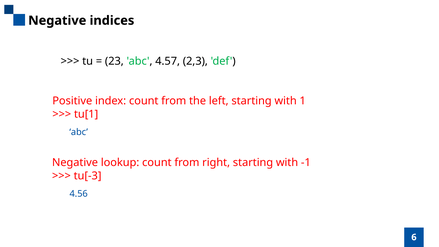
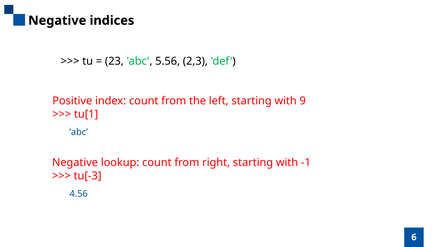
4.57: 4.57 -> 5.56
1: 1 -> 9
